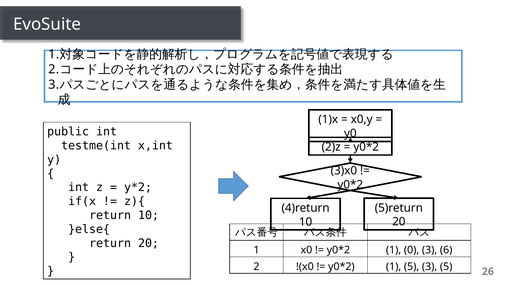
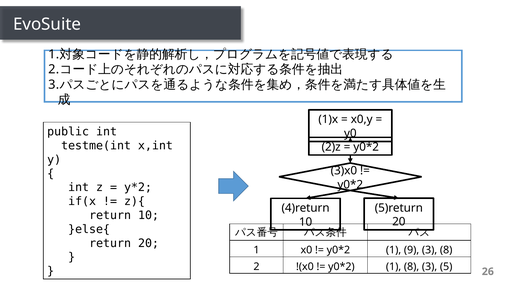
0: 0 -> 9
3 6: 6 -> 8
1 5: 5 -> 8
